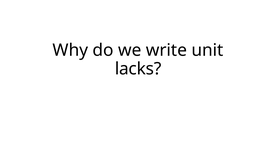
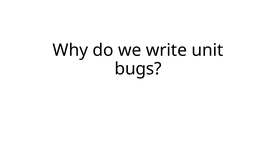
lacks: lacks -> bugs
